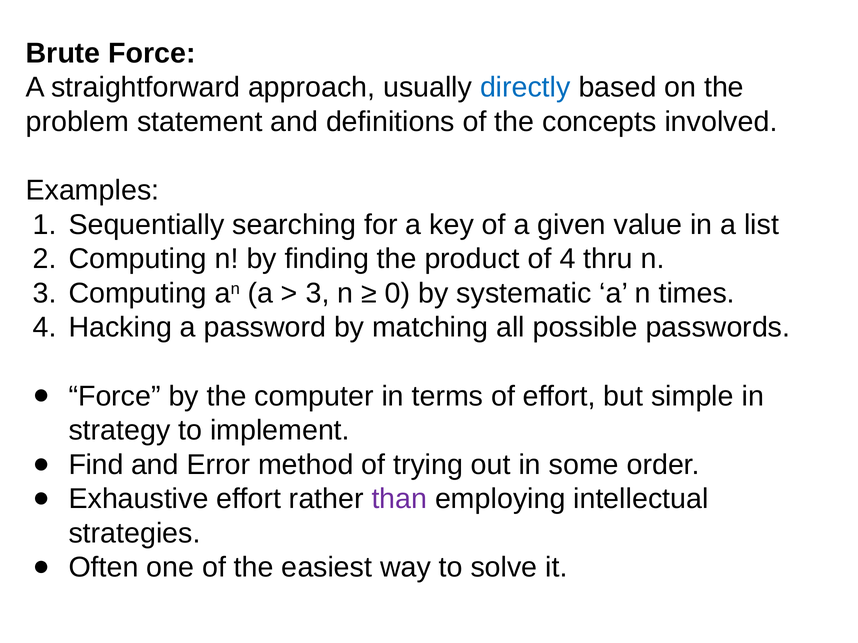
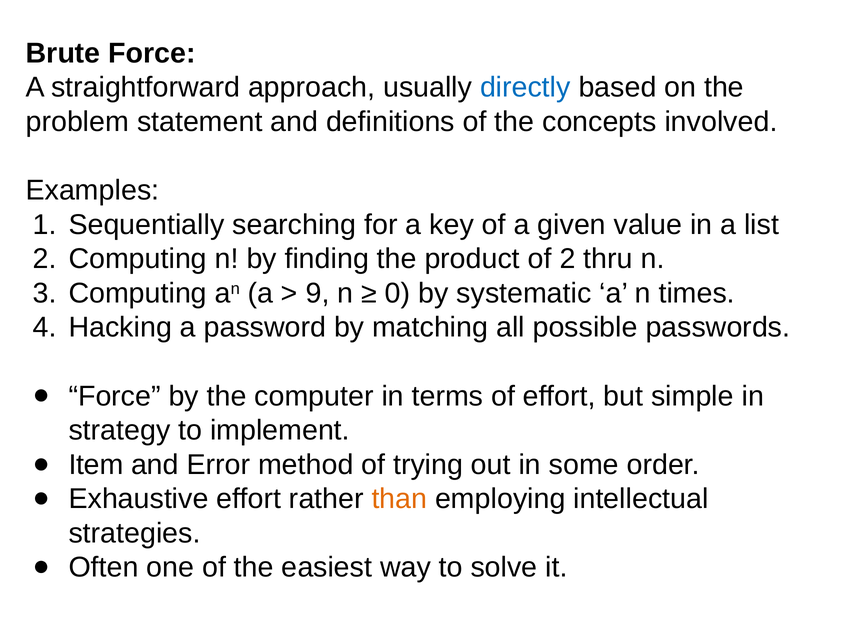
of 4: 4 -> 2
3 at (318, 293): 3 -> 9
Find: Find -> Item
than colour: purple -> orange
